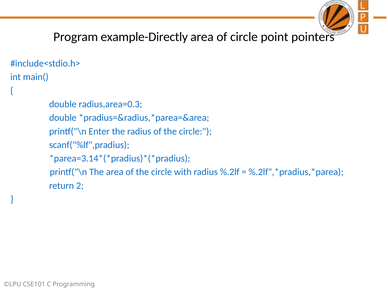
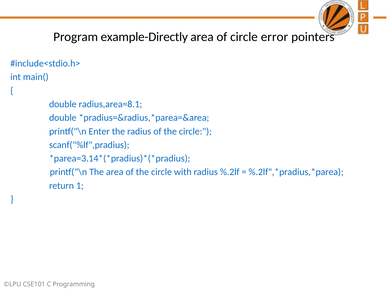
point: point -> error
radius,area=0.3: radius,area=0.3 -> radius,area=8.1
2: 2 -> 1
